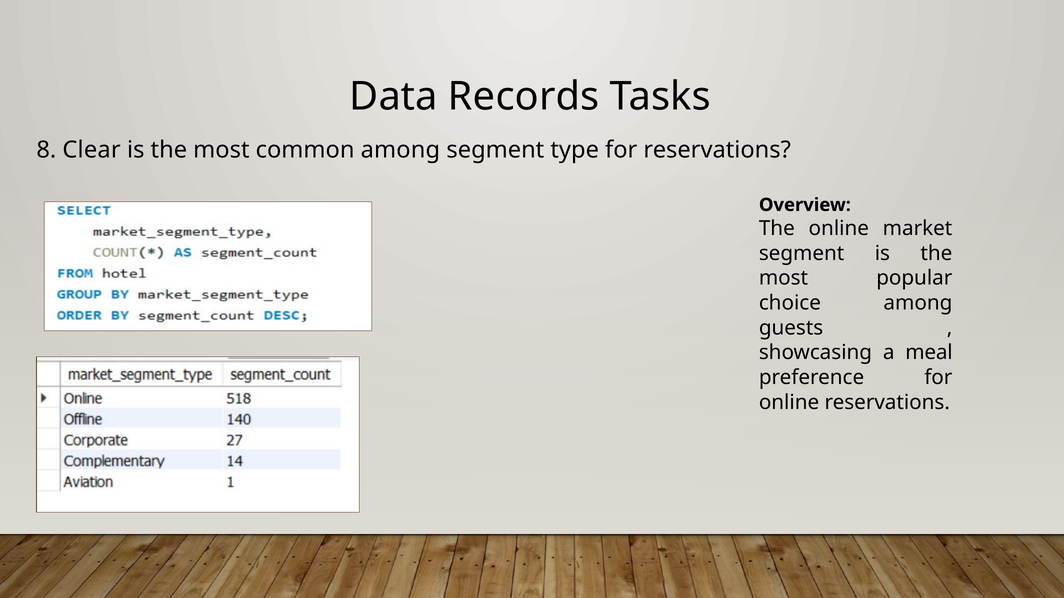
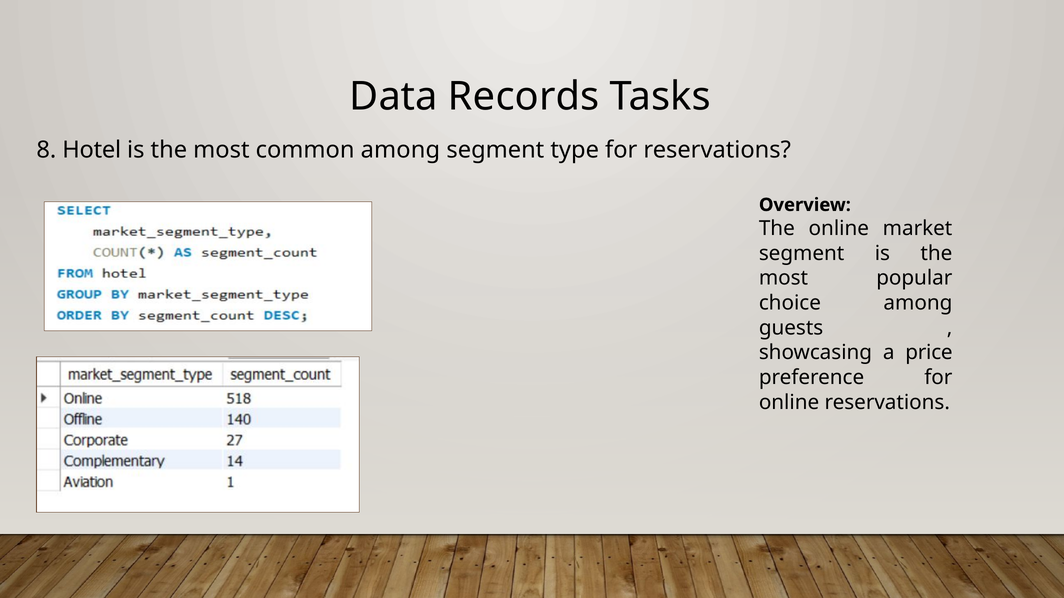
Clear: Clear -> Hotel
meal: meal -> price
